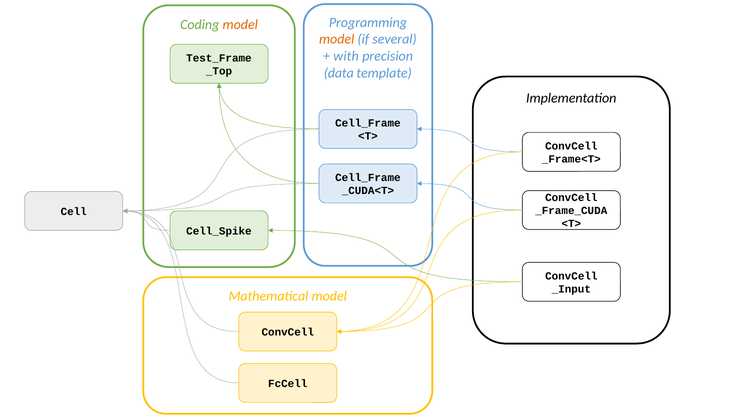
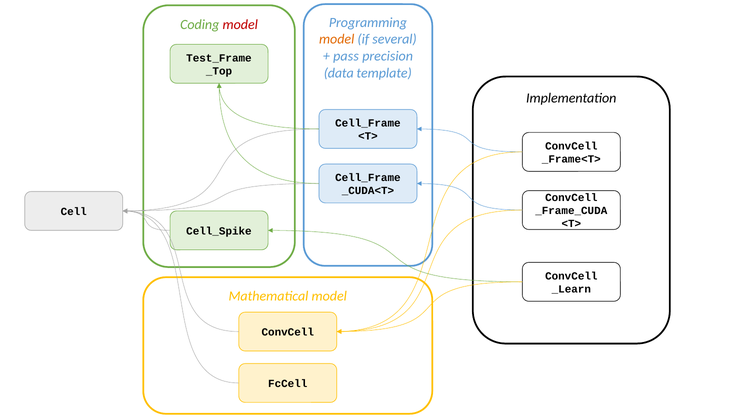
model at (240, 25) colour: orange -> red
with: with -> pass
_Input: _Input -> _Learn
